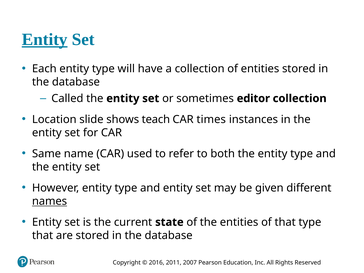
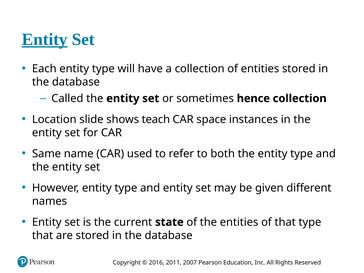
editor: editor -> hence
times: times -> space
names underline: present -> none
